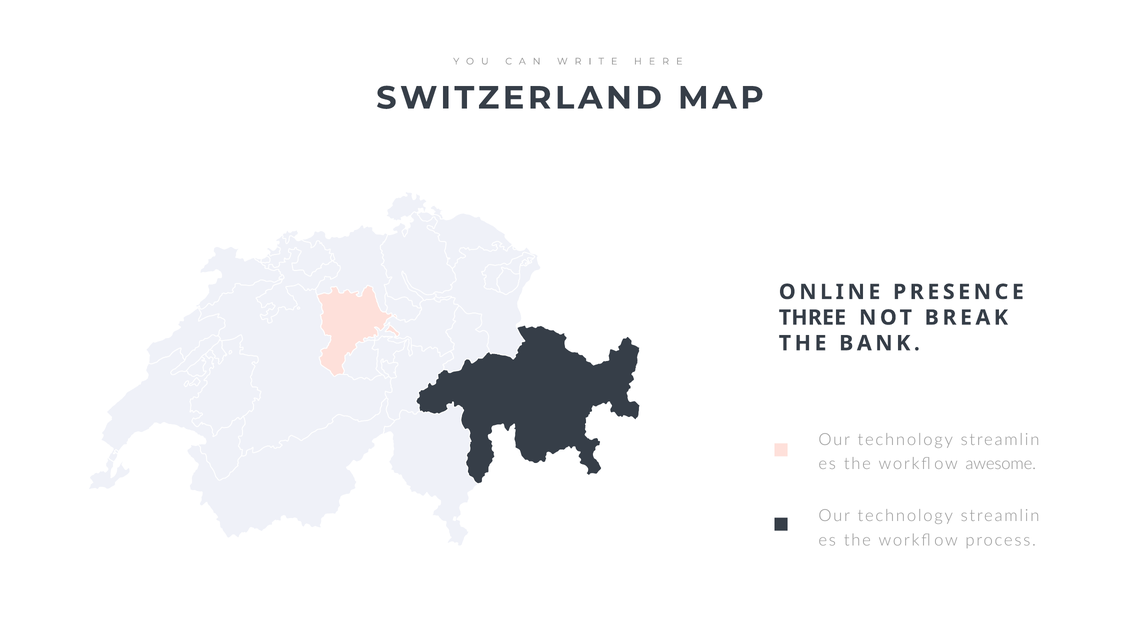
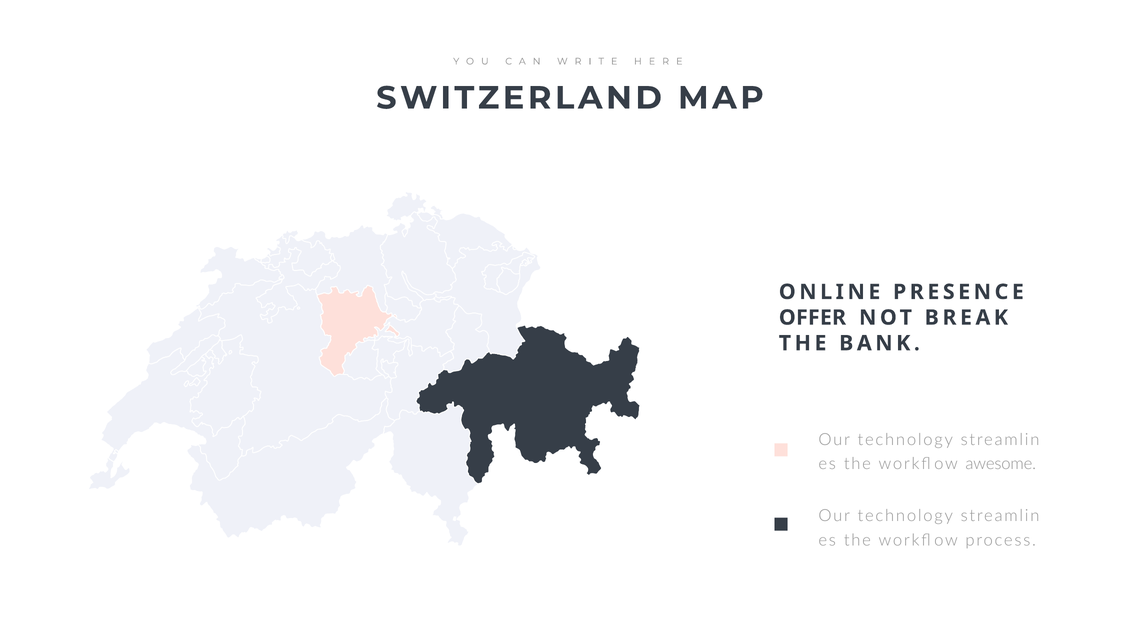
THREE: THREE -> OFFER
